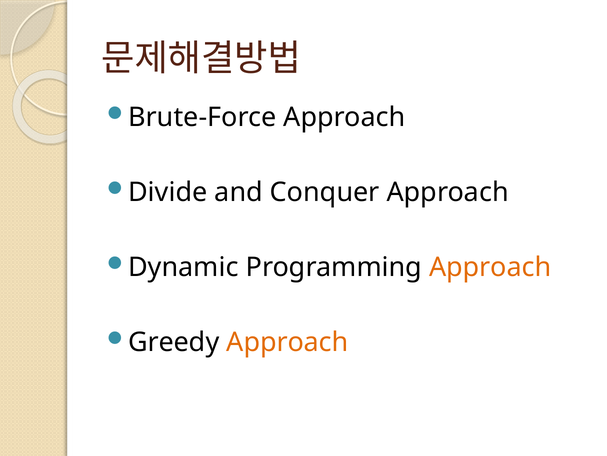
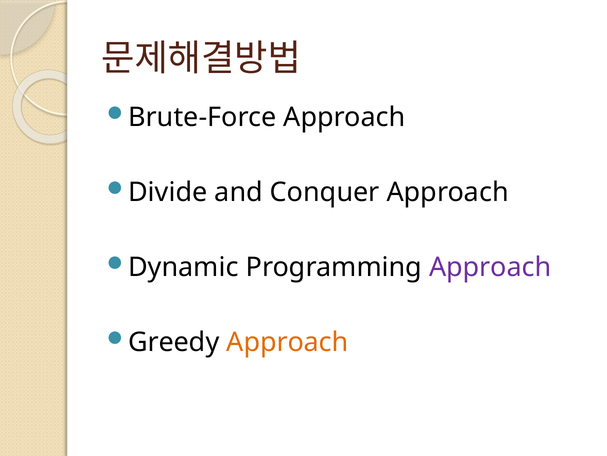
Approach at (490, 267) colour: orange -> purple
